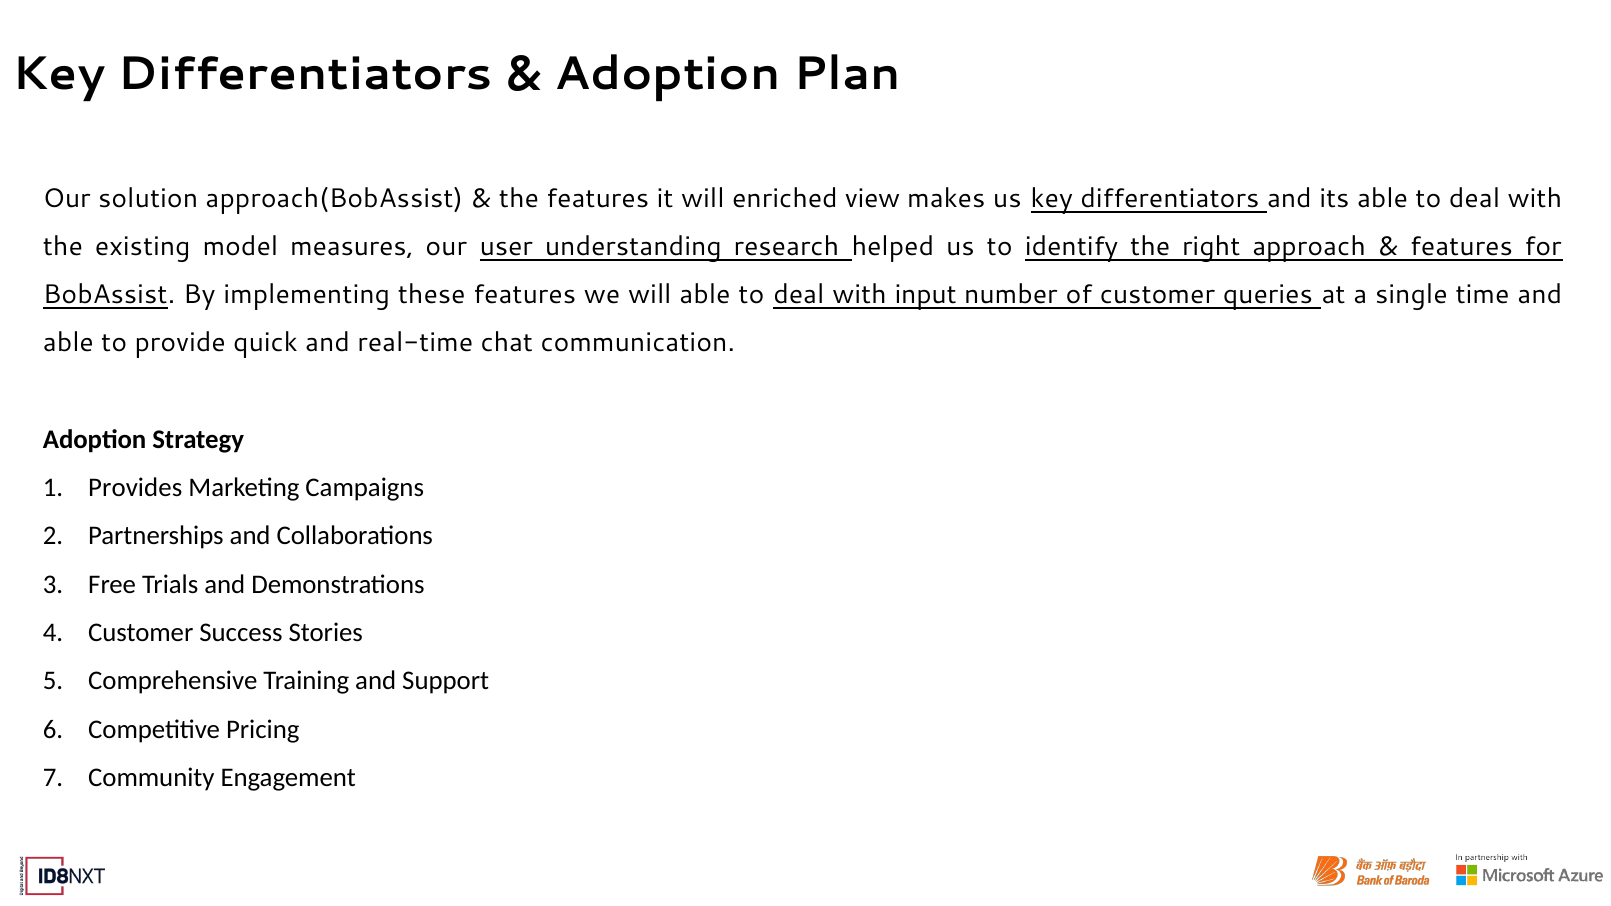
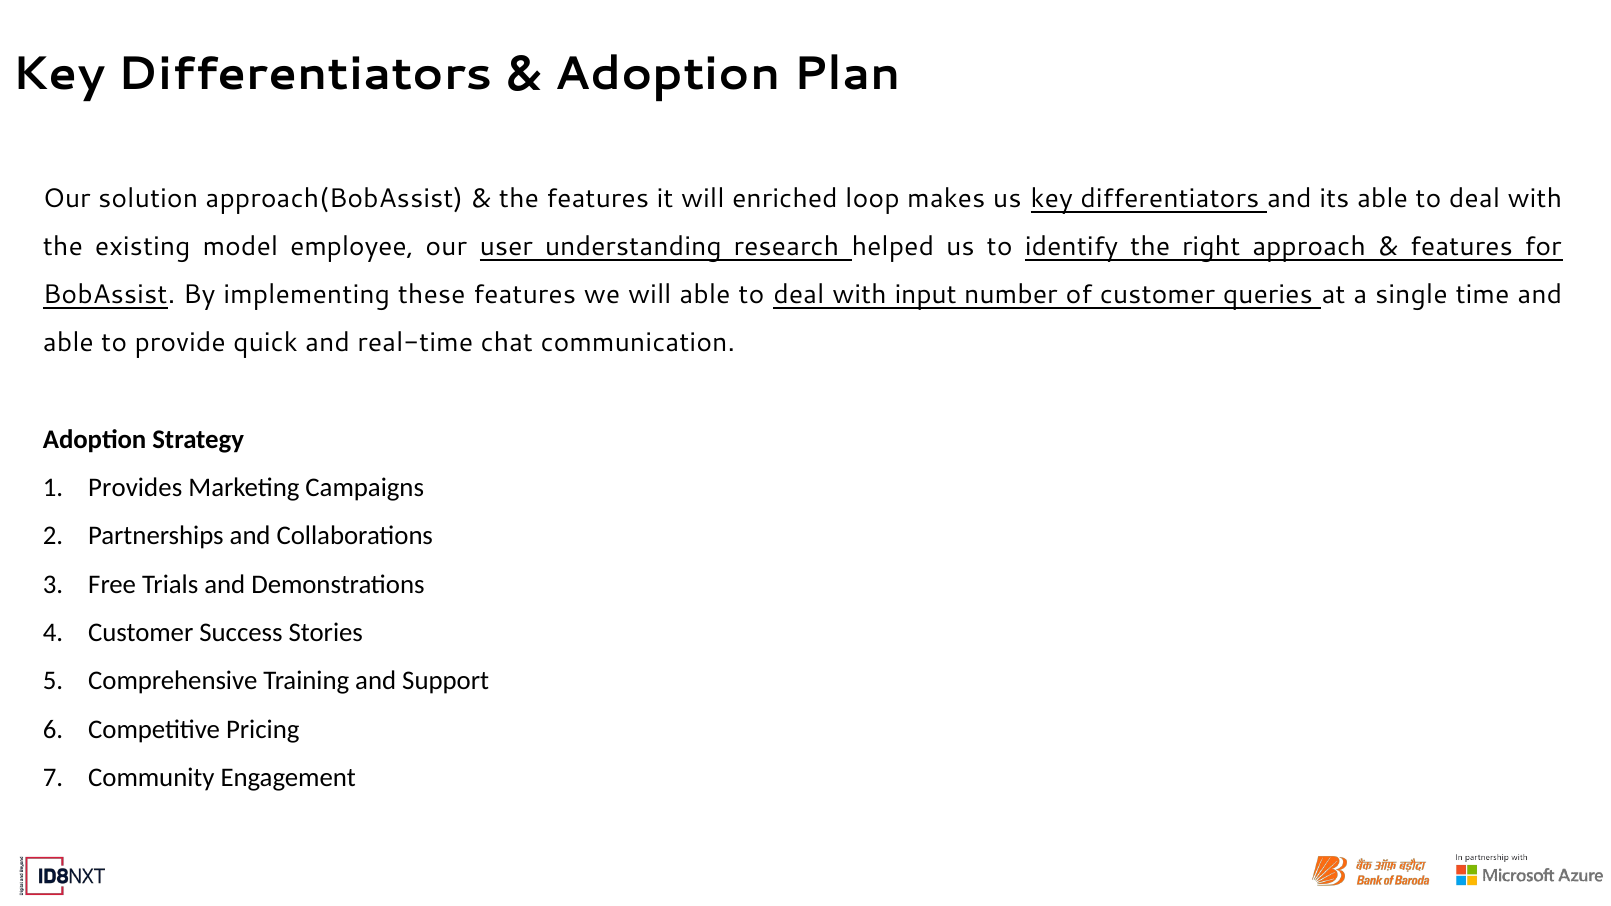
view: view -> loop
measures: measures -> employee
